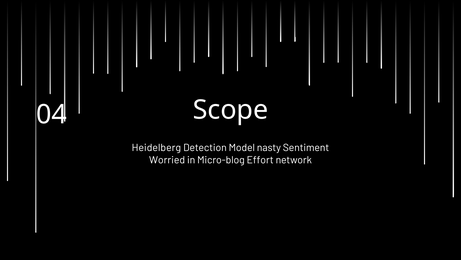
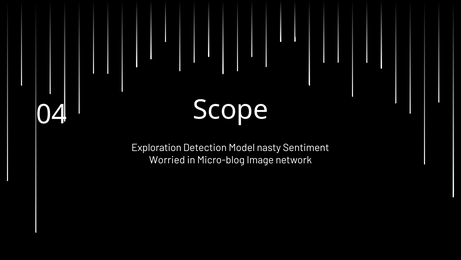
Heidelberg: Heidelberg -> Exploration
Effort: Effort -> Image
